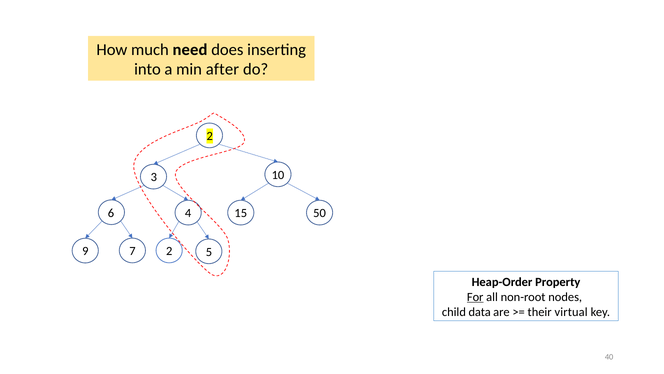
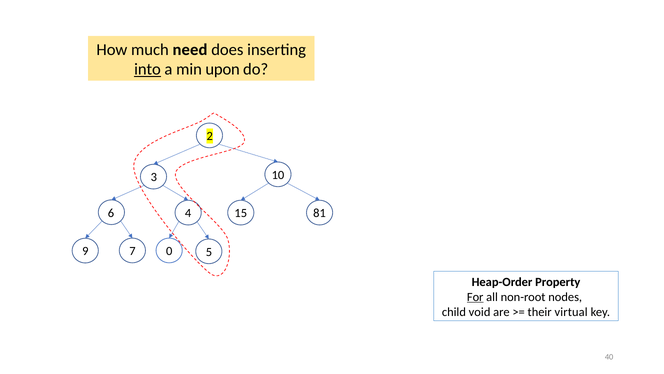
into underline: none -> present
after: after -> upon
50: 50 -> 81
7 2: 2 -> 0
data: data -> void
